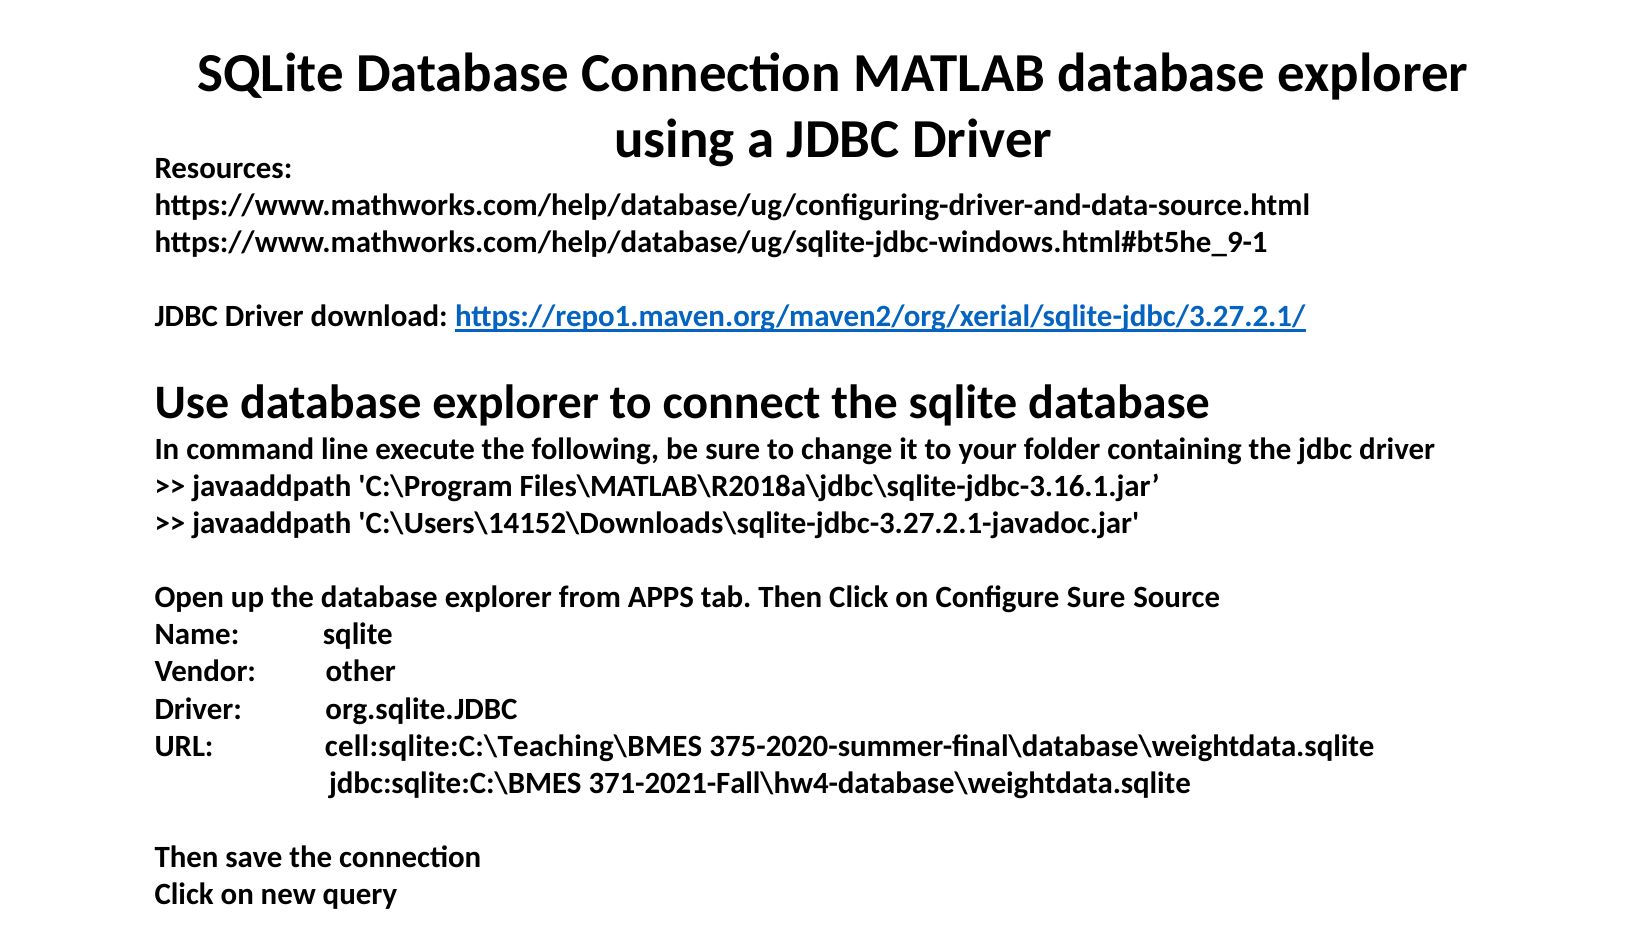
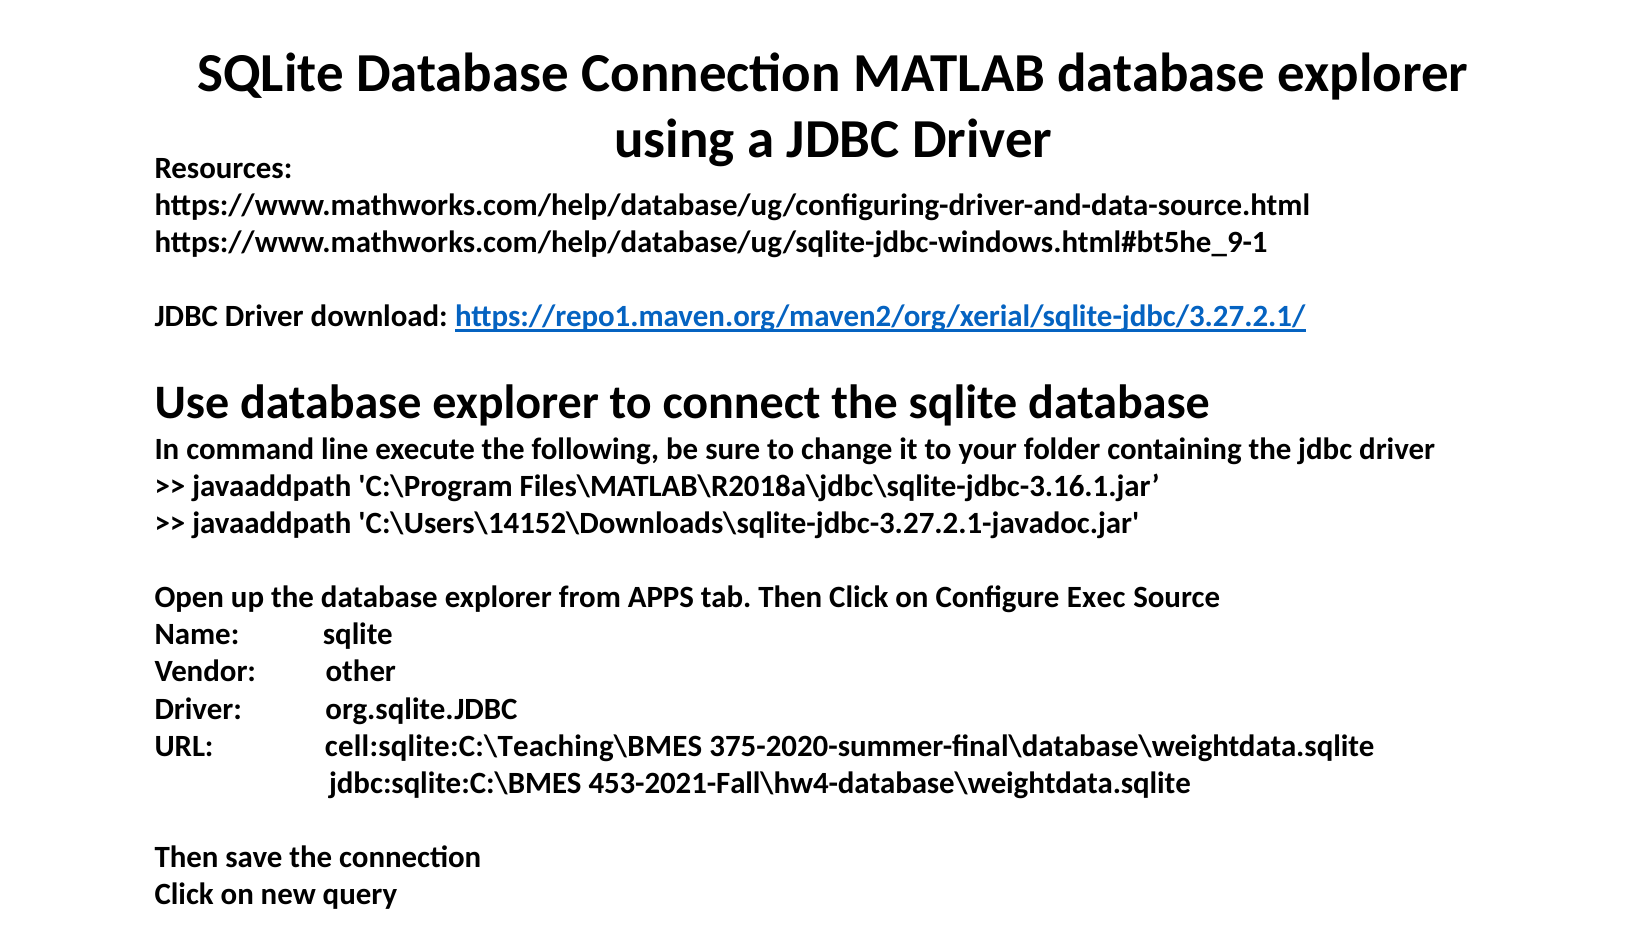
Configure Sure: Sure -> Exec
371-2021-Fall\hw4-database\weightdata.sqlite: 371-2021-Fall\hw4-database\weightdata.sqlite -> 453-2021-Fall\hw4-database\weightdata.sqlite
